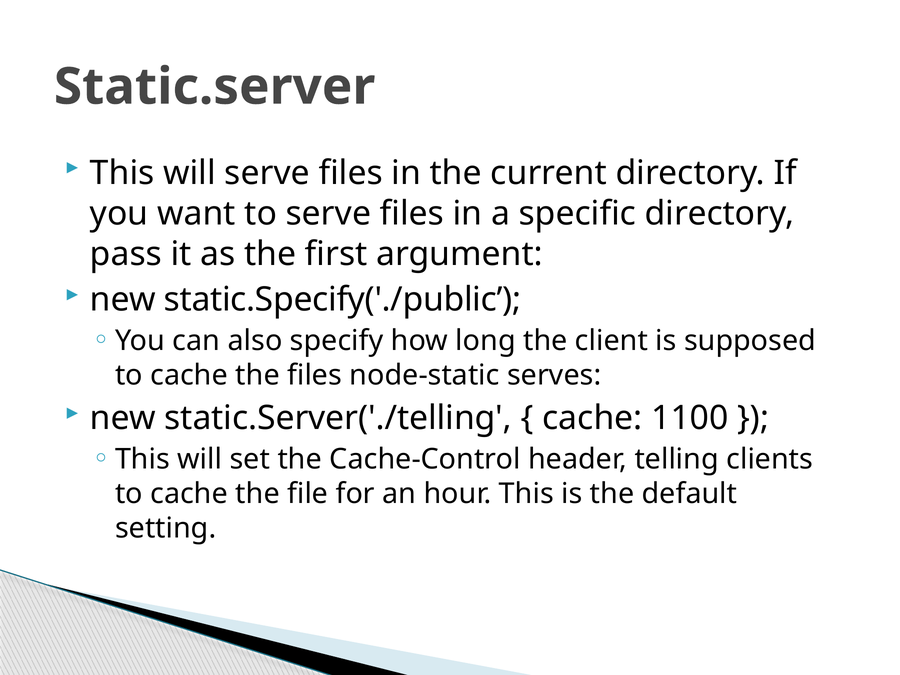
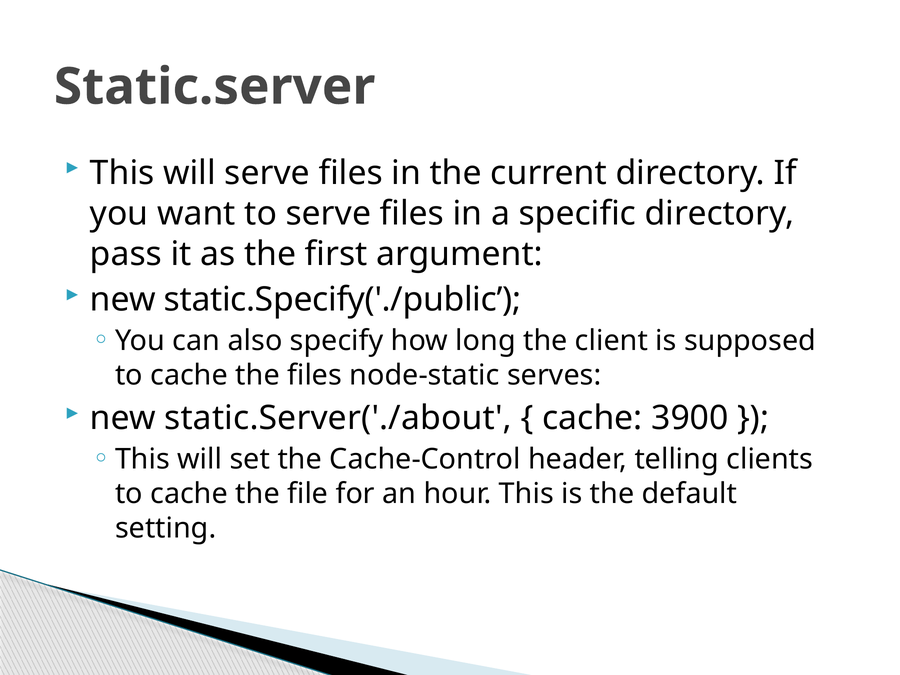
static.Server('./telling: static.Server('./telling -> static.Server('./about
1100: 1100 -> 3900
